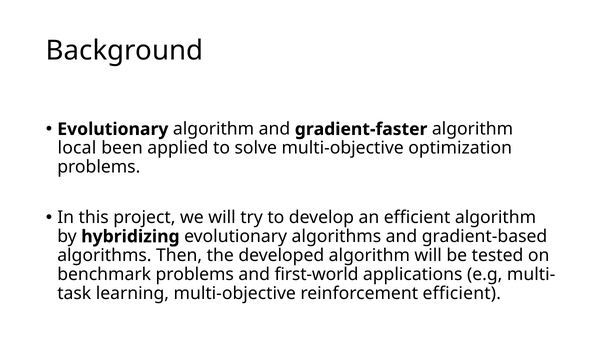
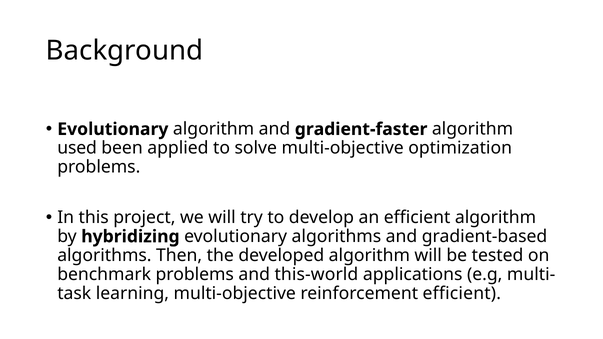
local: local -> used
first-world: first-world -> this-world
